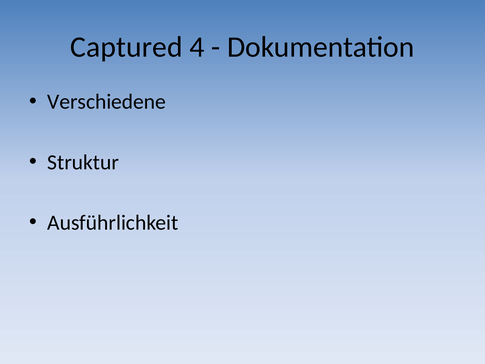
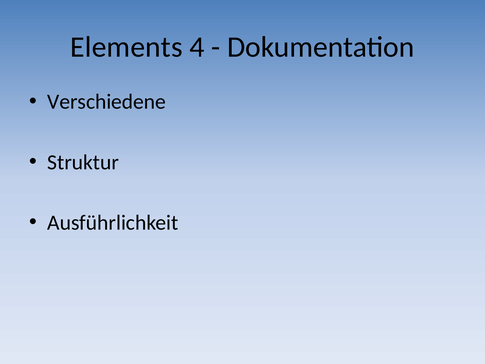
Captured: Captured -> Elements
